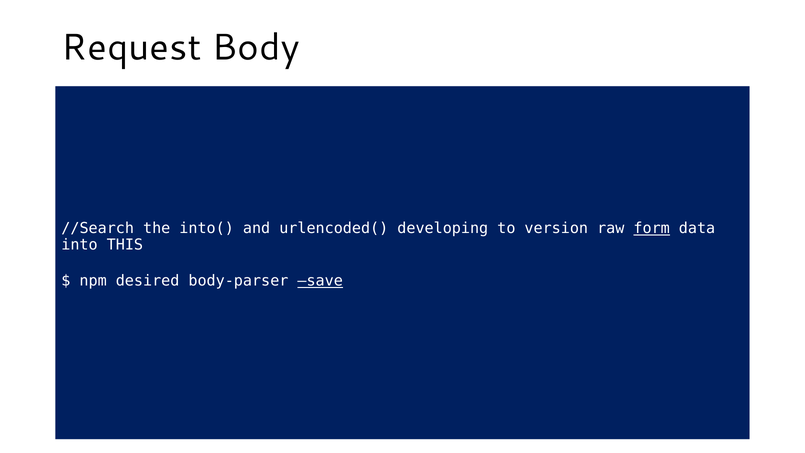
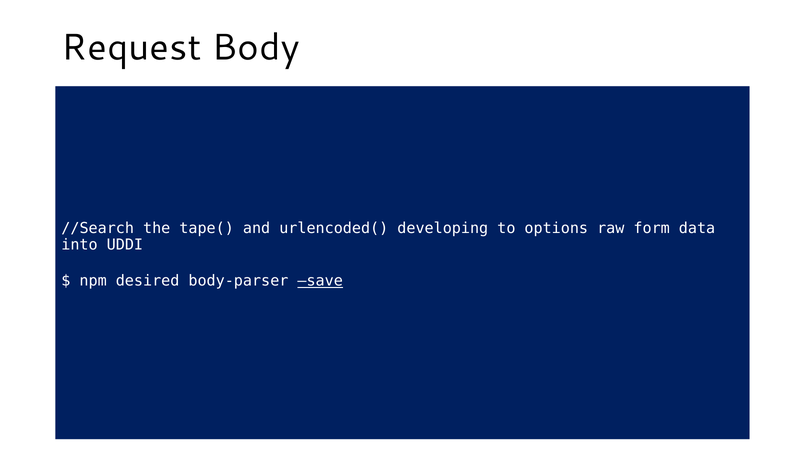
into(: into( -> tape(
version: version -> options
form underline: present -> none
THIS: THIS -> UDDI
